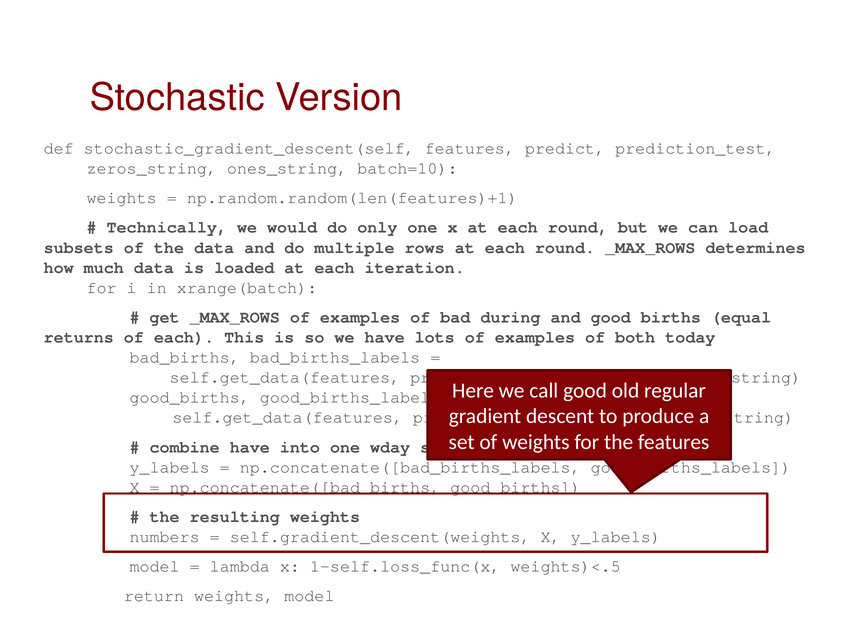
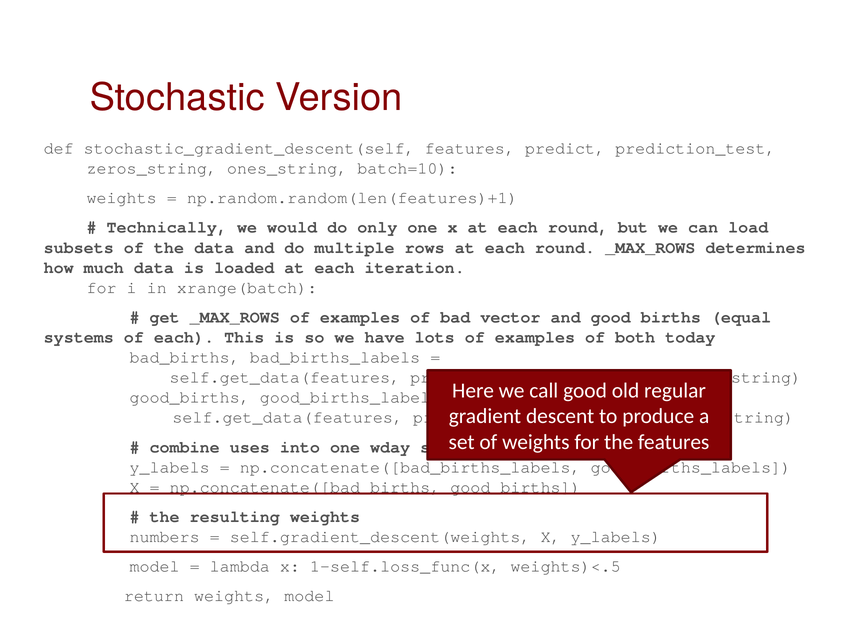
during: during -> vector
returns: returns -> systems
combine have: have -> uses
